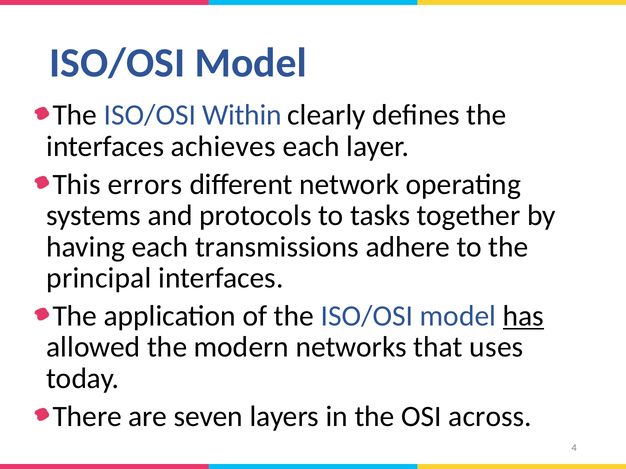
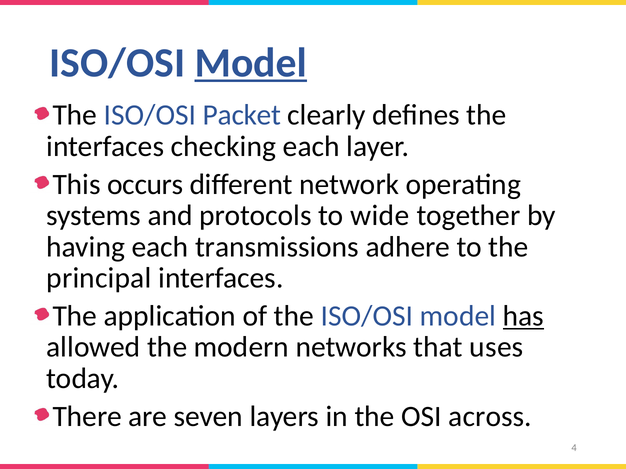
Model at (251, 63) underline: none -> present
Within: Within -> Packet
achieves: achieves -> checking
errors: errors -> occurs
tasks: tasks -> wide
